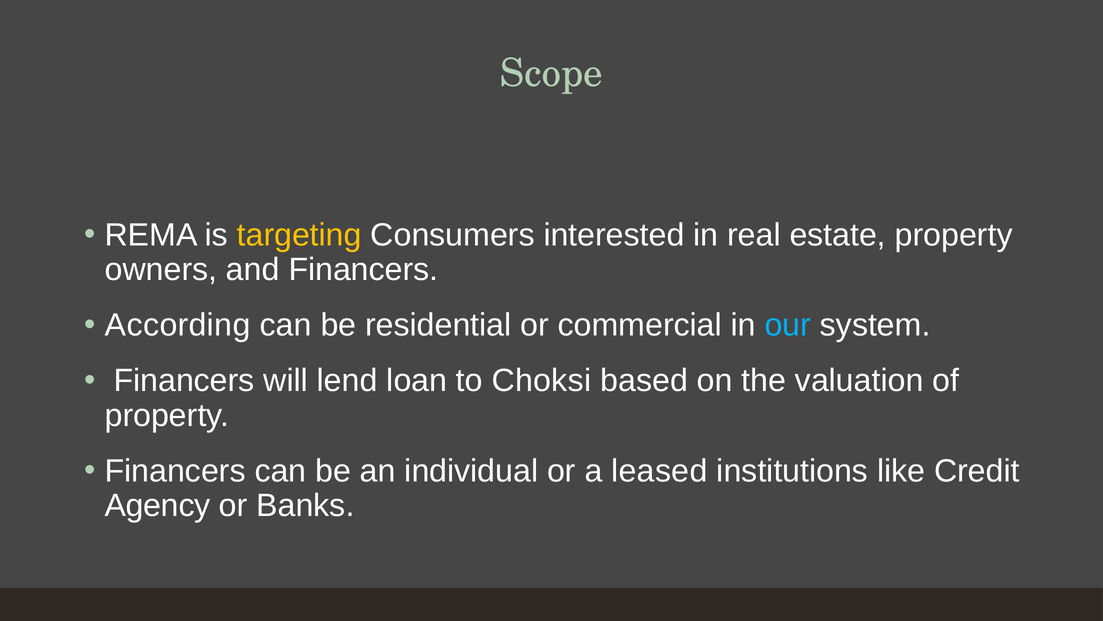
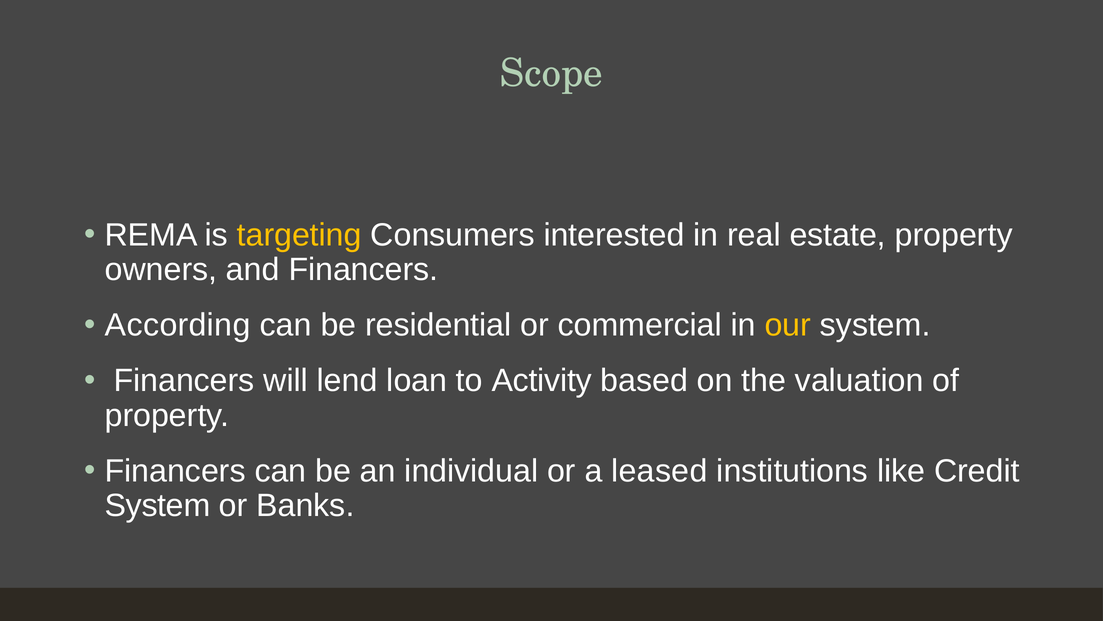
our colour: light blue -> yellow
Choksi: Choksi -> Activity
Agency at (158, 505): Agency -> System
